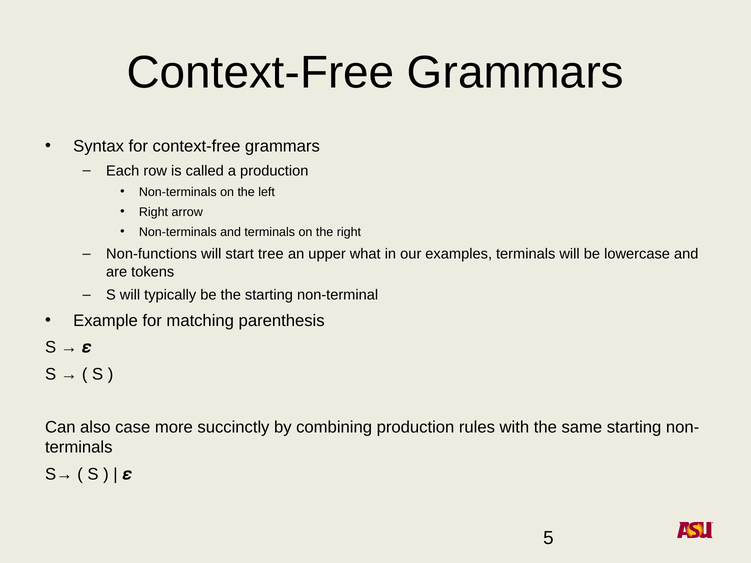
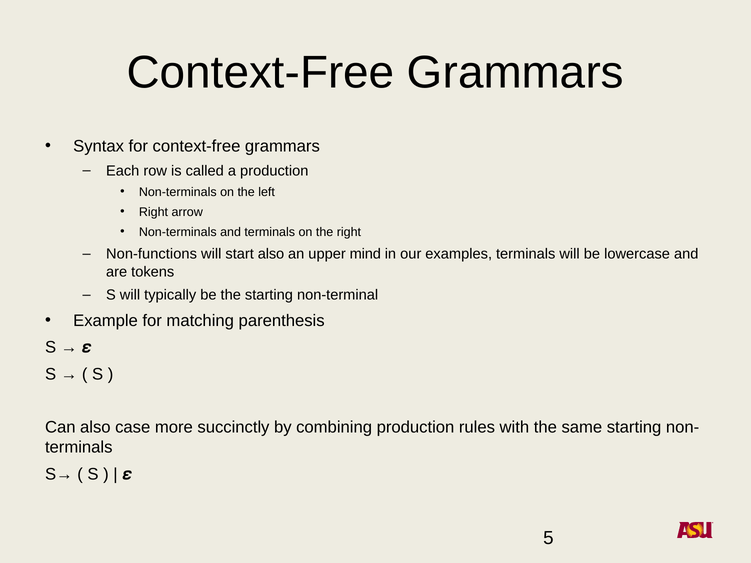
start tree: tree -> also
what: what -> mind
